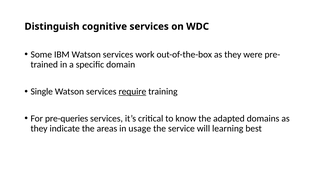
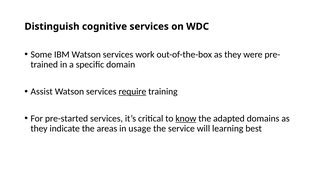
Single: Single -> Assist
pre-queries: pre-queries -> pre-started
know underline: none -> present
